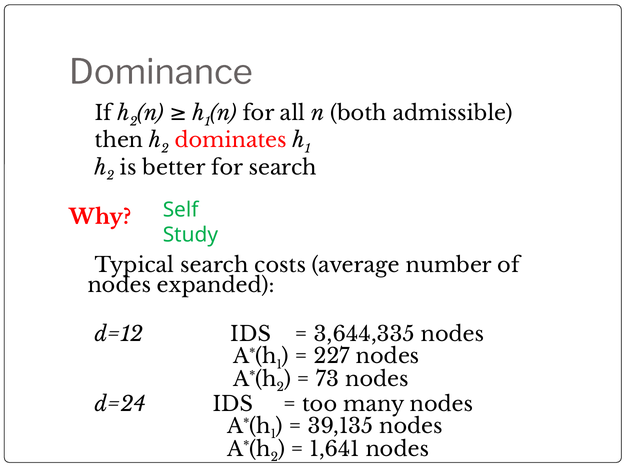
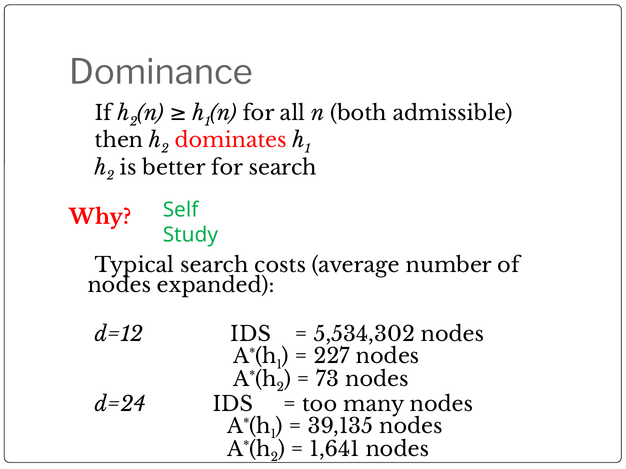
3,644,335: 3,644,335 -> 5,534,302
